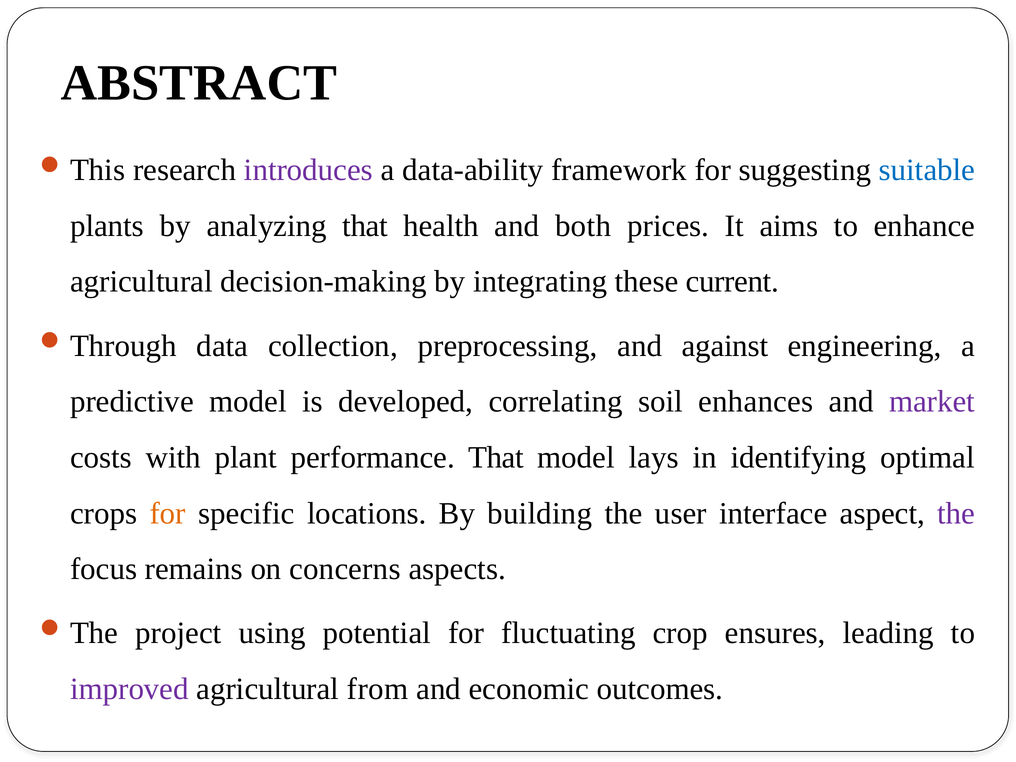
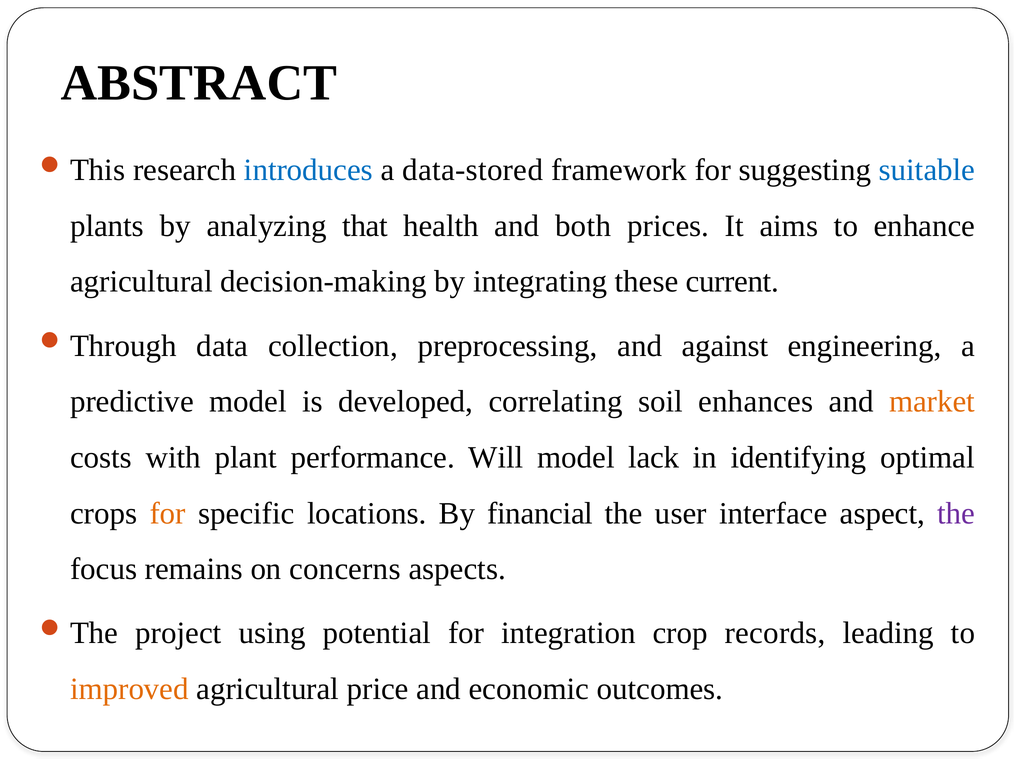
introduces colour: purple -> blue
data-ability: data-ability -> data-stored
market colour: purple -> orange
performance That: That -> Will
lays: lays -> lack
building: building -> financial
fluctuating: fluctuating -> integration
ensures: ensures -> records
improved colour: purple -> orange
from: from -> price
